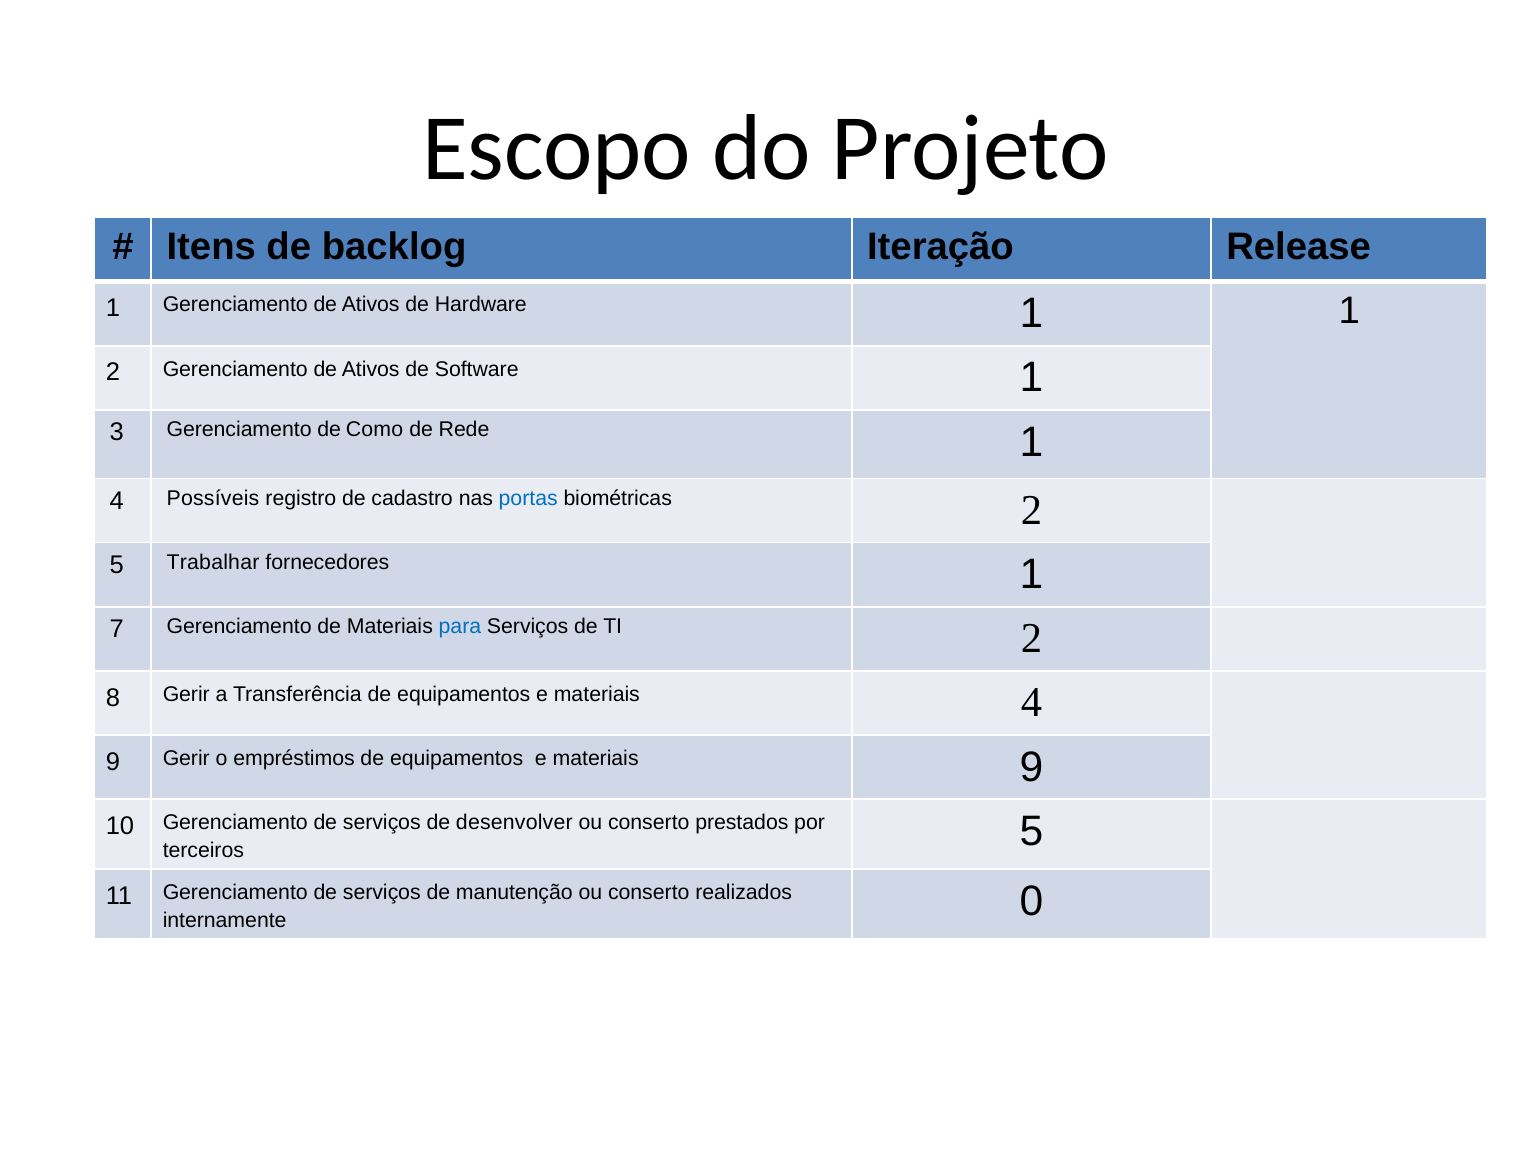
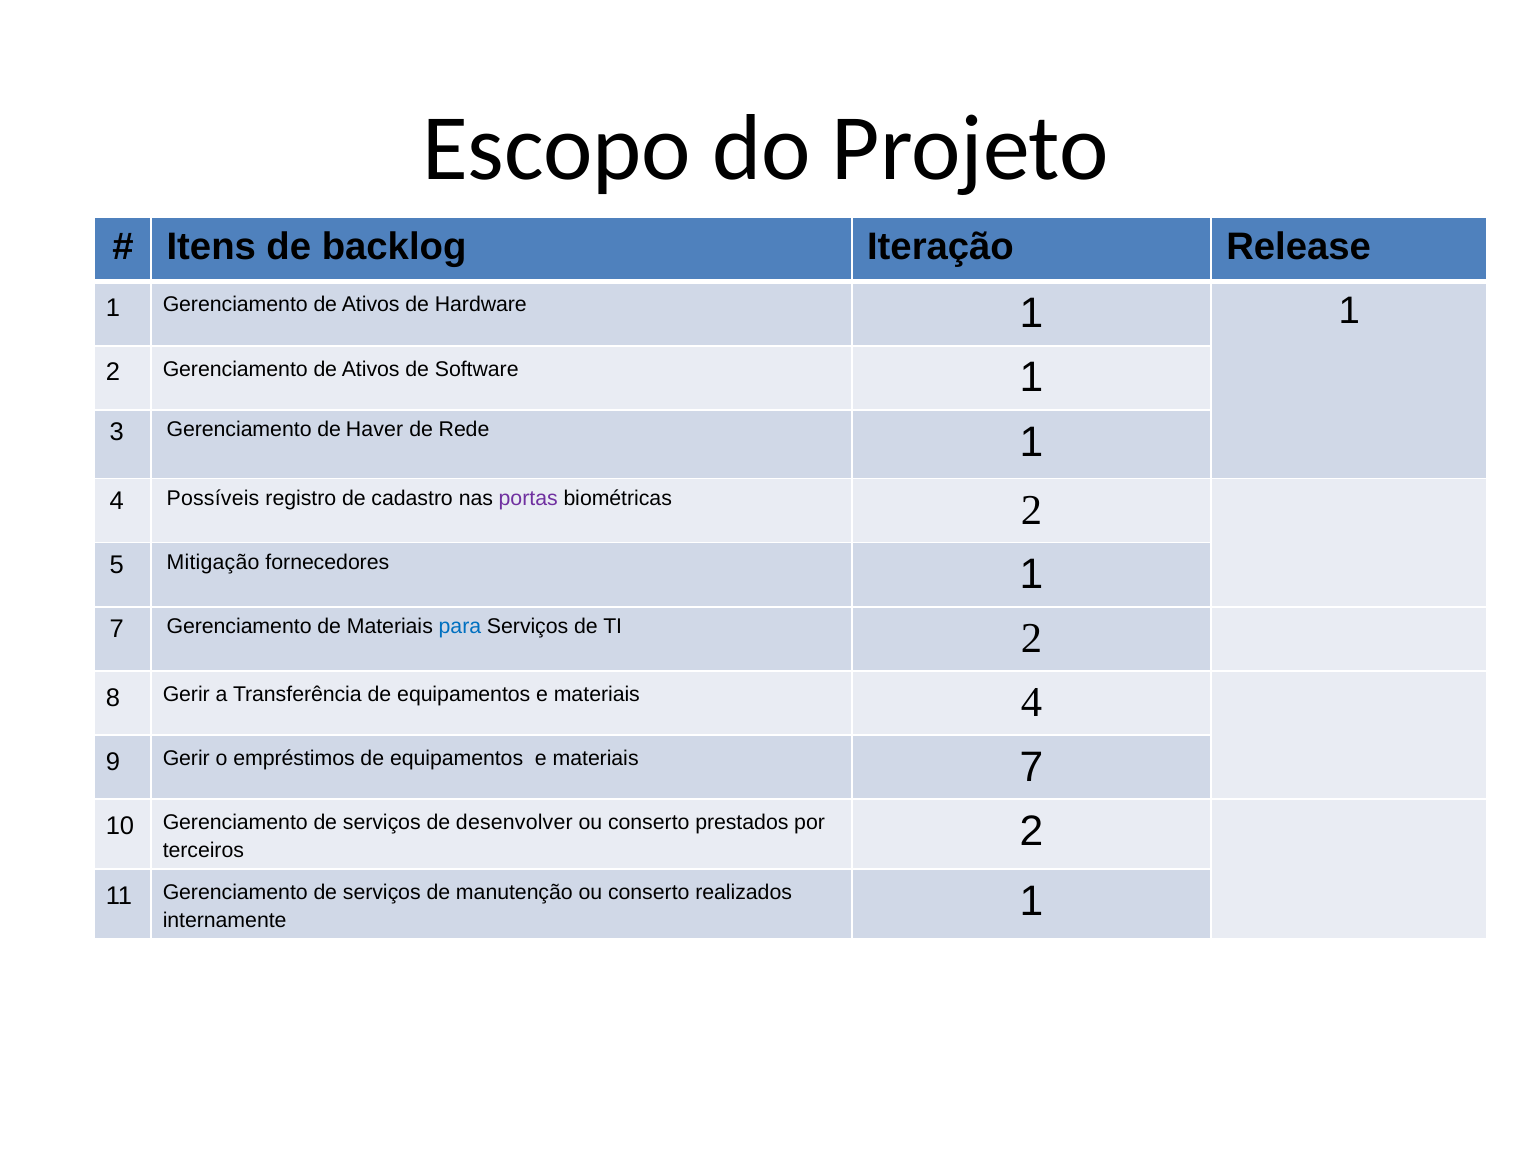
Como: Como -> Haver
portas colour: blue -> purple
Trabalhar: Trabalhar -> Mitigação
materiais 9: 9 -> 7
terceiros 5: 5 -> 2
internamente 0: 0 -> 1
